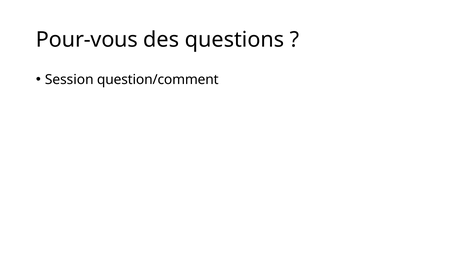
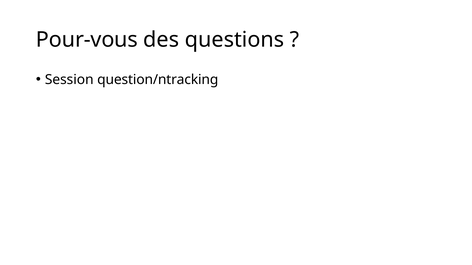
question/comment: question/comment -> question/ntracking
